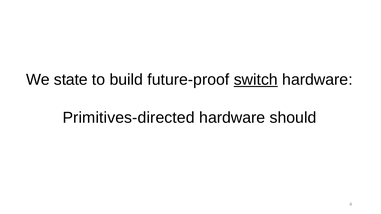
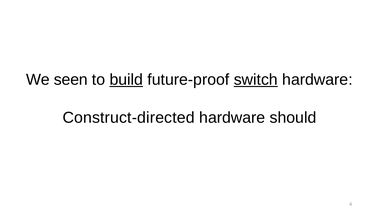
state: state -> seen
build underline: none -> present
Primitives-directed: Primitives-directed -> Construct-directed
